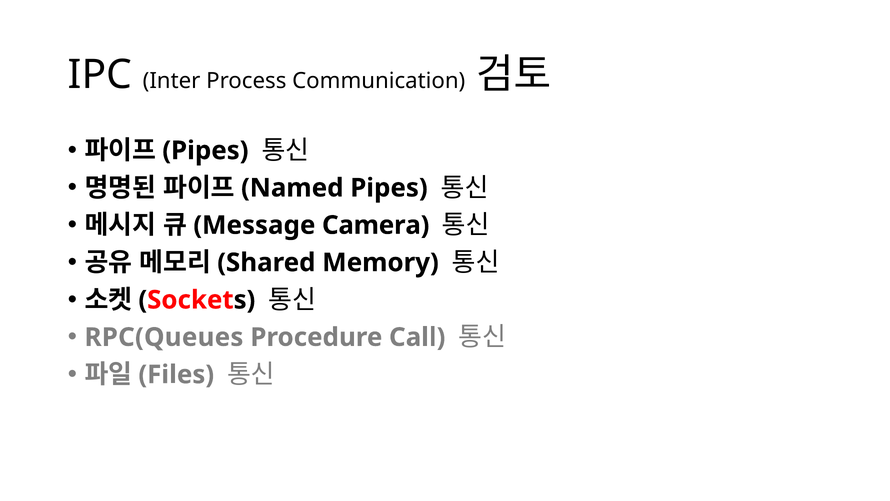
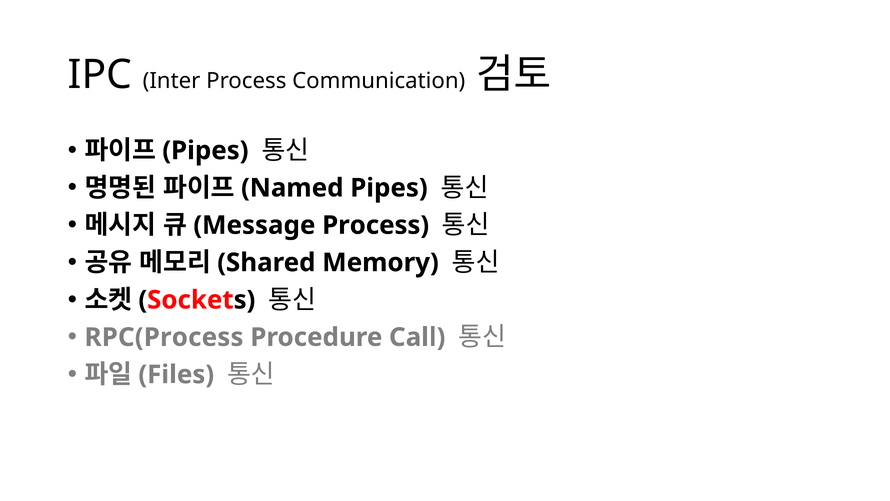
Camera at (376, 225): Camera -> Process
RPC(Queues: RPC(Queues -> RPC(Process
